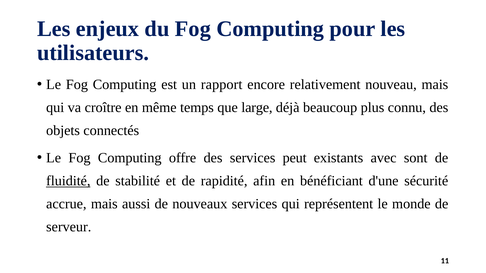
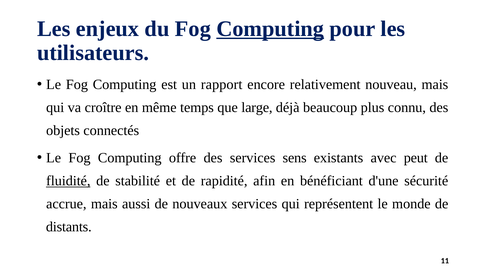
Computing at (270, 29) underline: none -> present
peut: peut -> sens
sont: sont -> peut
serveur: serveur -> distants
